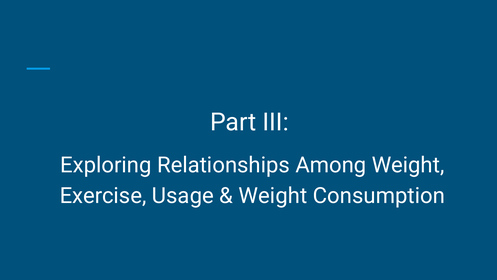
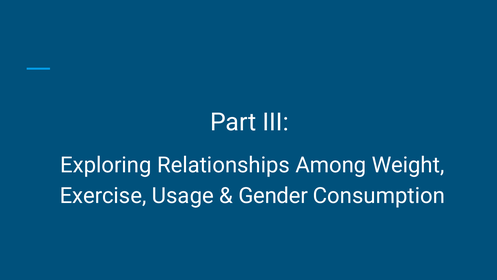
Weight at (273, 195): Weight -> Gender
